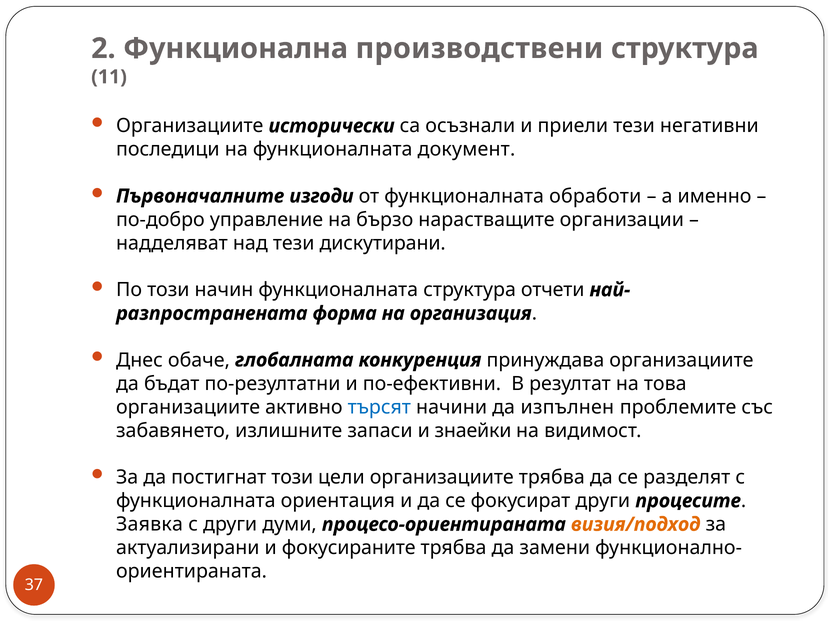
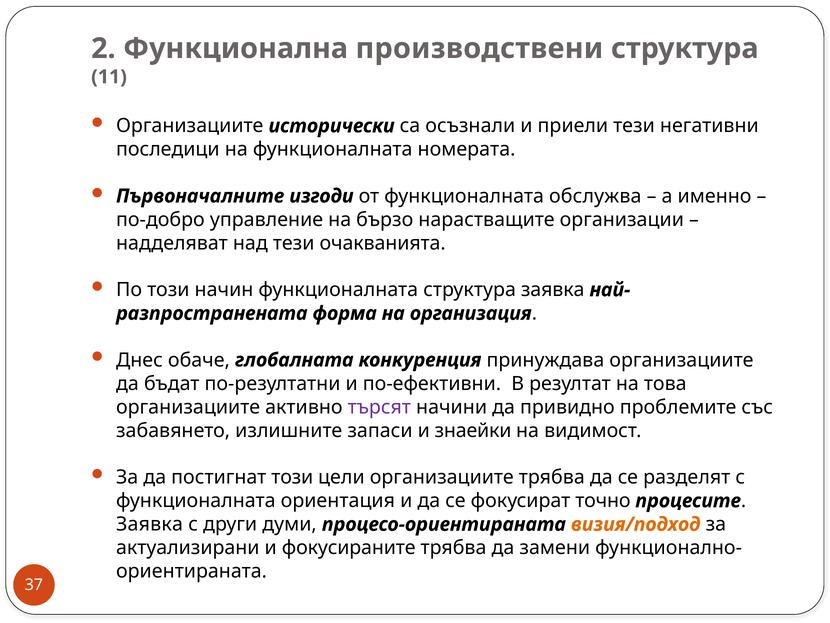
документ: документ -> номерата
обработи: обработи -> обслужва
дискутирани: дискутирани -> очакванията
структура отчети: отчети -> заявка
търсят colour: blue -> purple
изпълнен: изпълнен -> привидно
фокусират други: други -> точно
